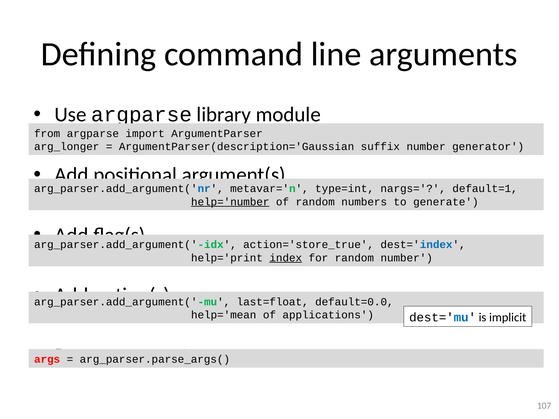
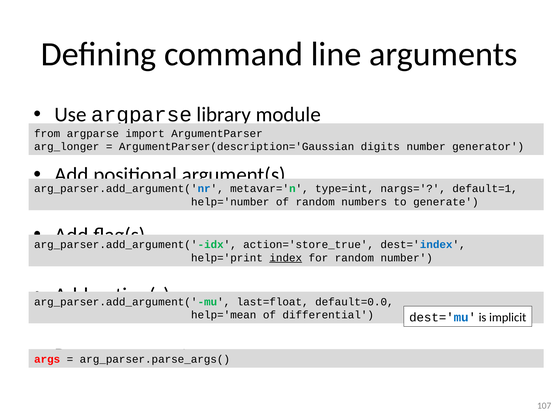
suffix: suffix -> digits
help='number underline: present -> none
applications: applications -> differential
